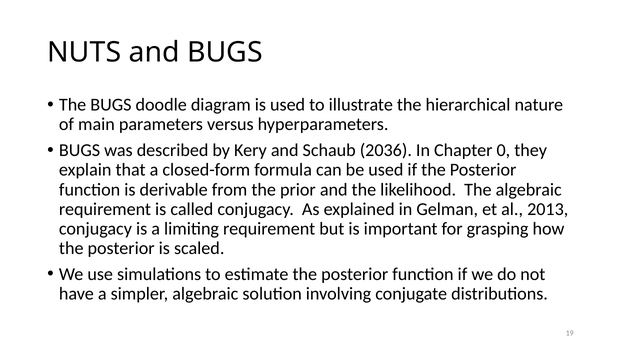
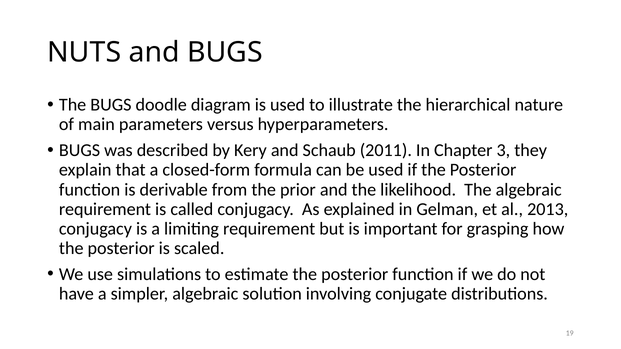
2036: 2036 -> 2011
0: 0 -> 3
